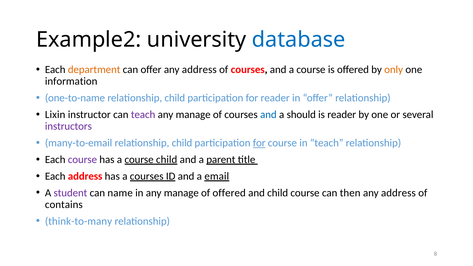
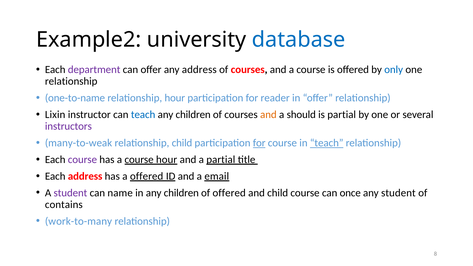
department colour: orange -> purple
only colour: orange -> blue
information at (71, 81): information -> relationship
child at (175, 98): child -> hour
teach at (143, 115) colour: purple -> blue
manage at (193, 115): manage -> children
and at (268, 115) colour: blue -> orange
is reader: reader -> partial
many-to-email: many-to-email -> many-to-weak
teach at (327, 143) underline: none -> present
course child: child -> hour
a parent: parent -> partial
a courses: courses -> offered
in any manage: manage -> children
then: then -> once
address at (398, 193): address -> student
think-to-many: think-to-many -> work-to-many
